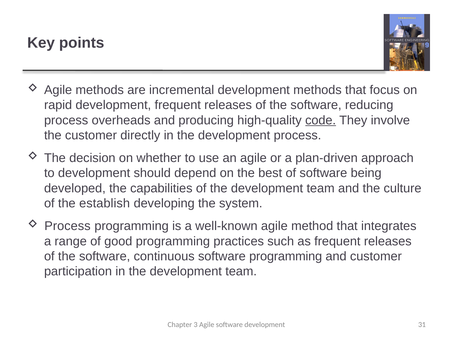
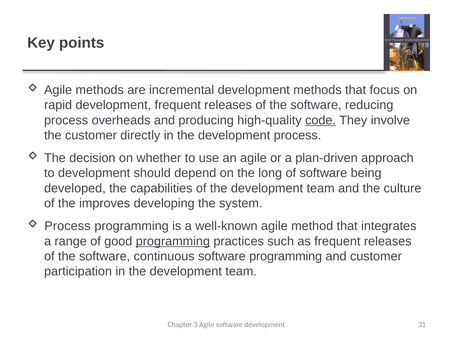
best: best -> long
establish: establish -> improves
programming at (173, 241) underline: none -> present
